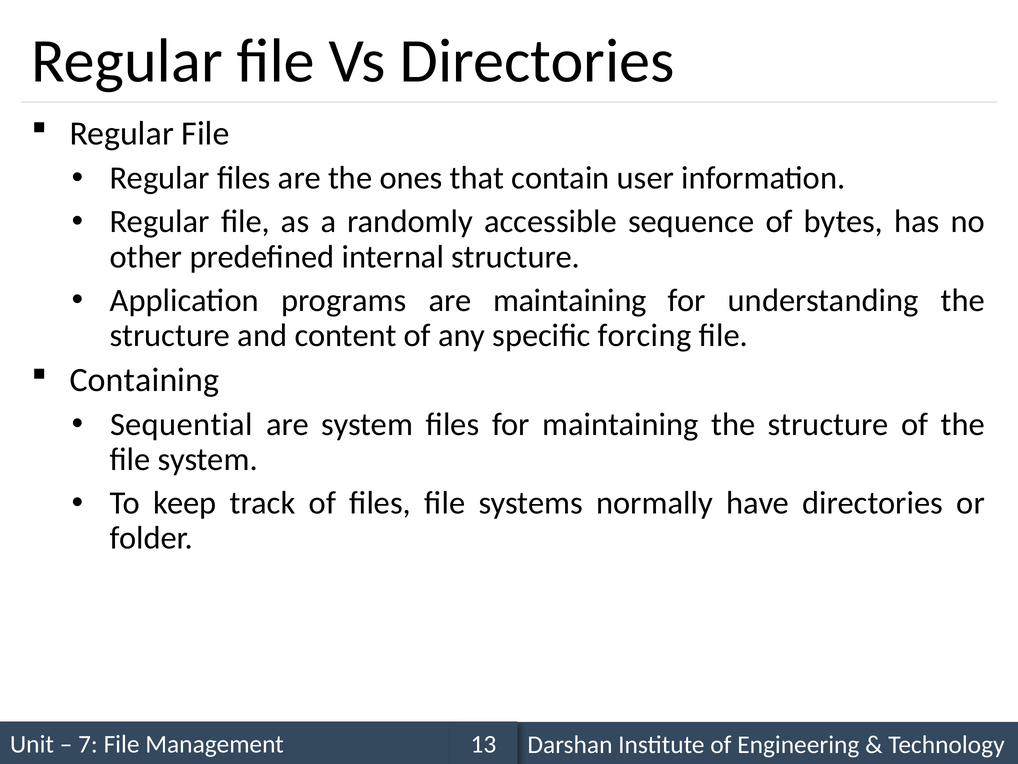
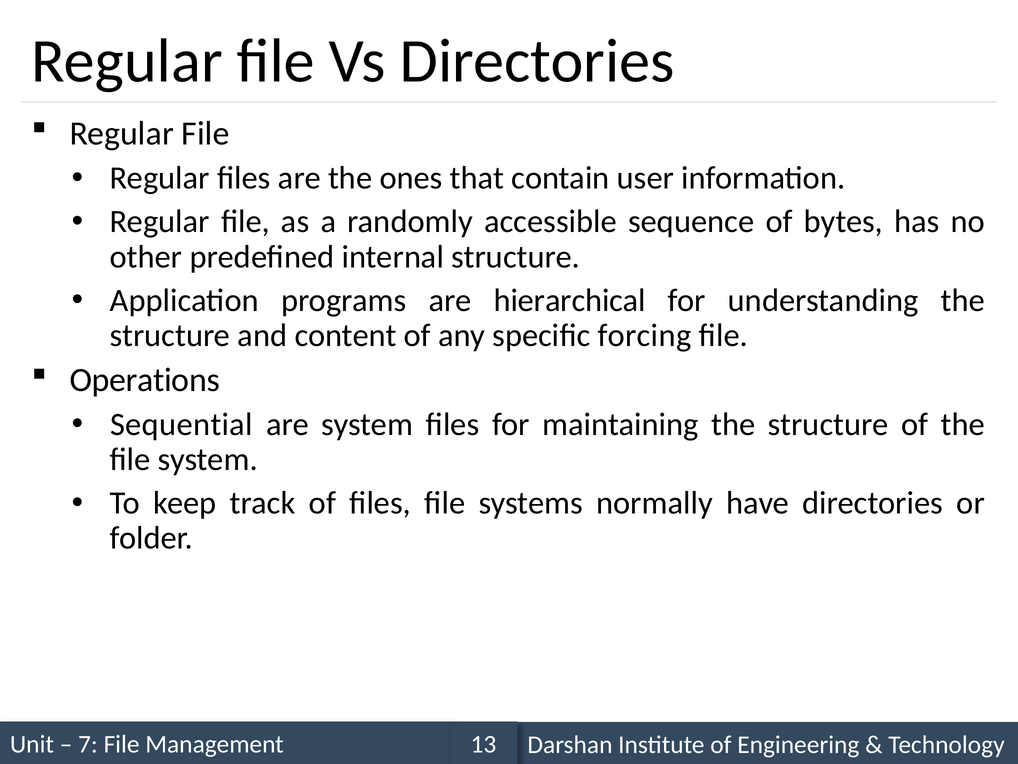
are maintaining: maintaining -> hierarchical
Containing: Containing -> Operations
